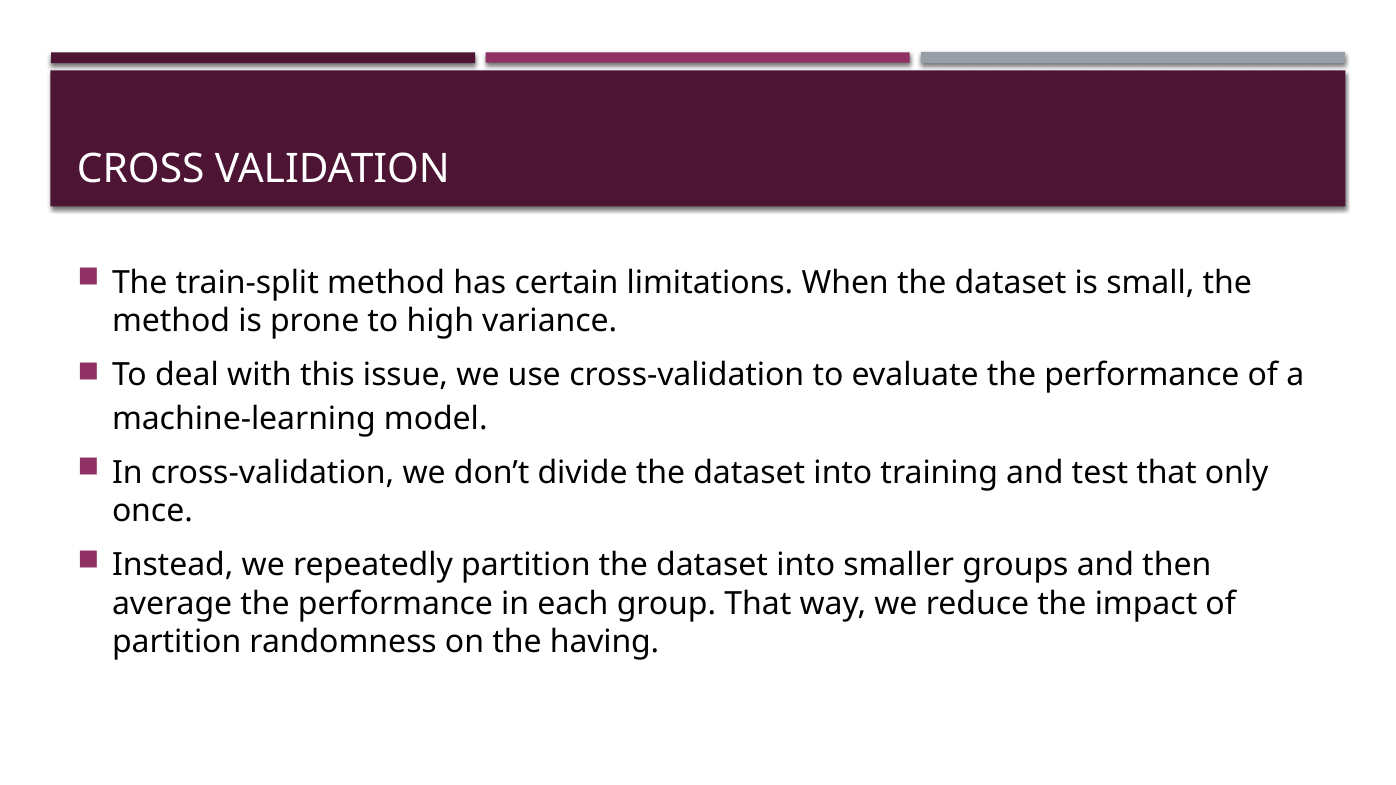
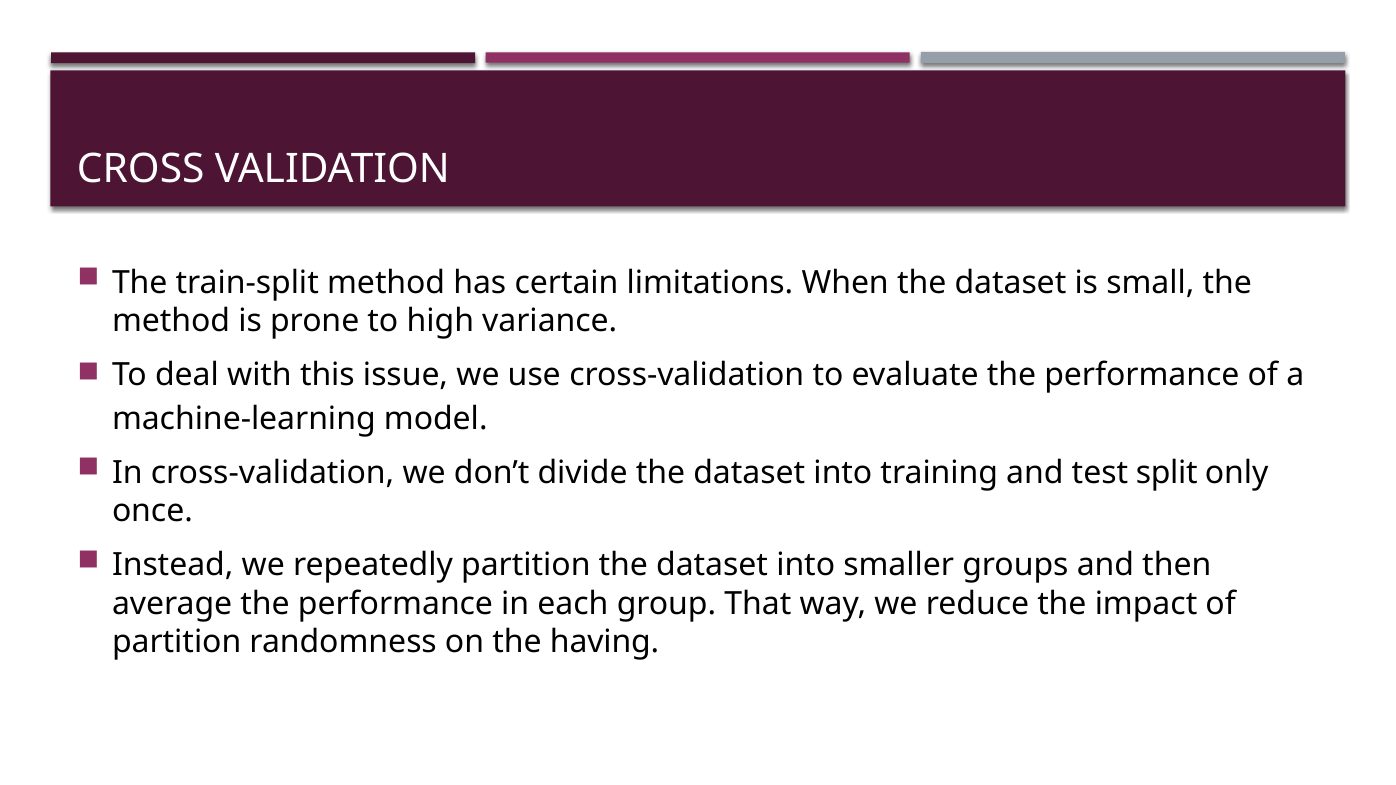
test that: that -> split
